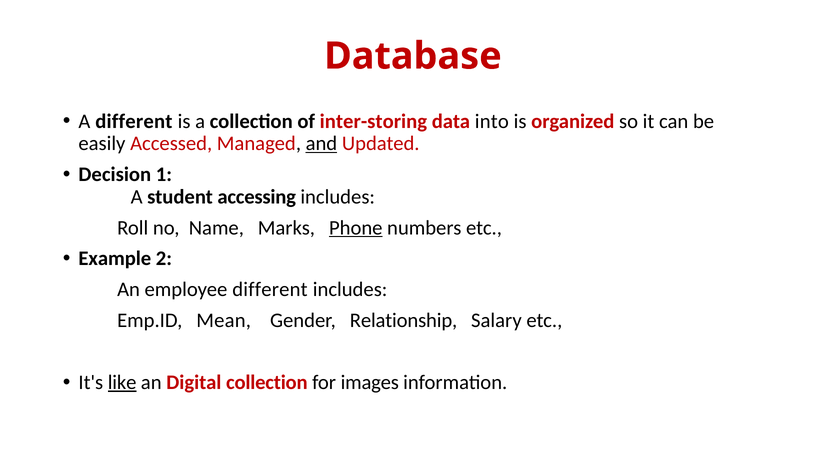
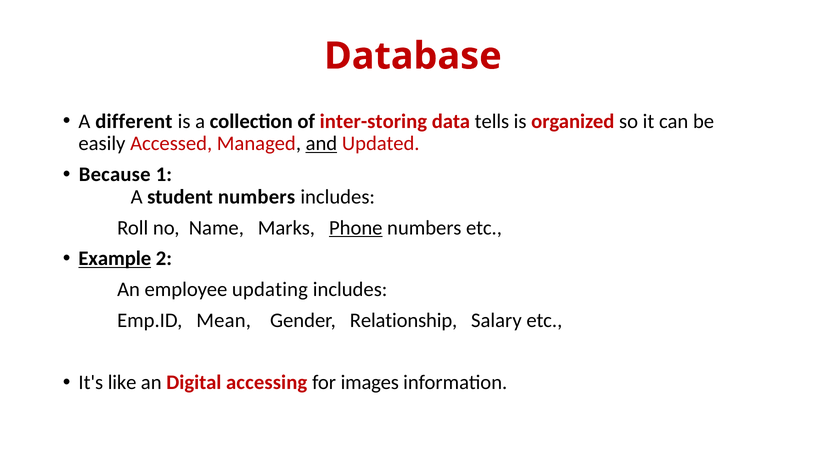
into: into -> tells
Decision: Decision -> Because
student accessing: accessing -> numbers
Example underline: none -> present
employee different: different -> updating
like underline: present -> none
Digital collection: collection -> accessing
